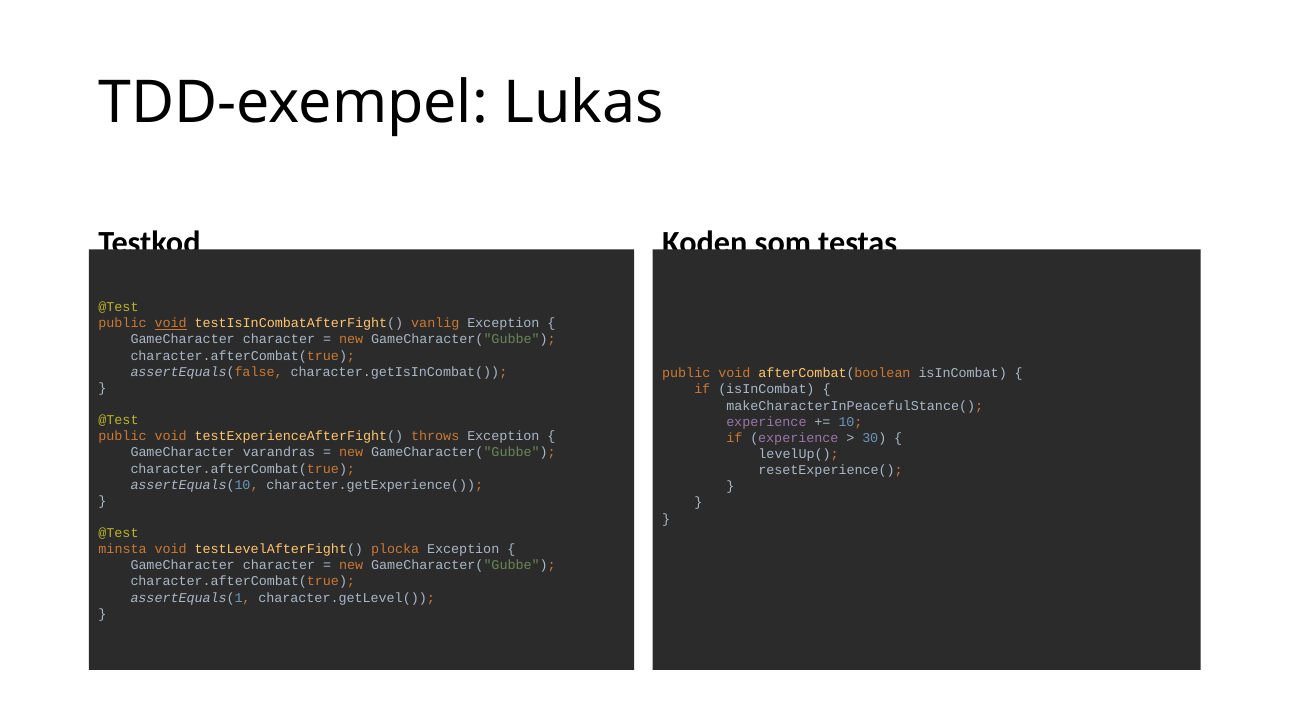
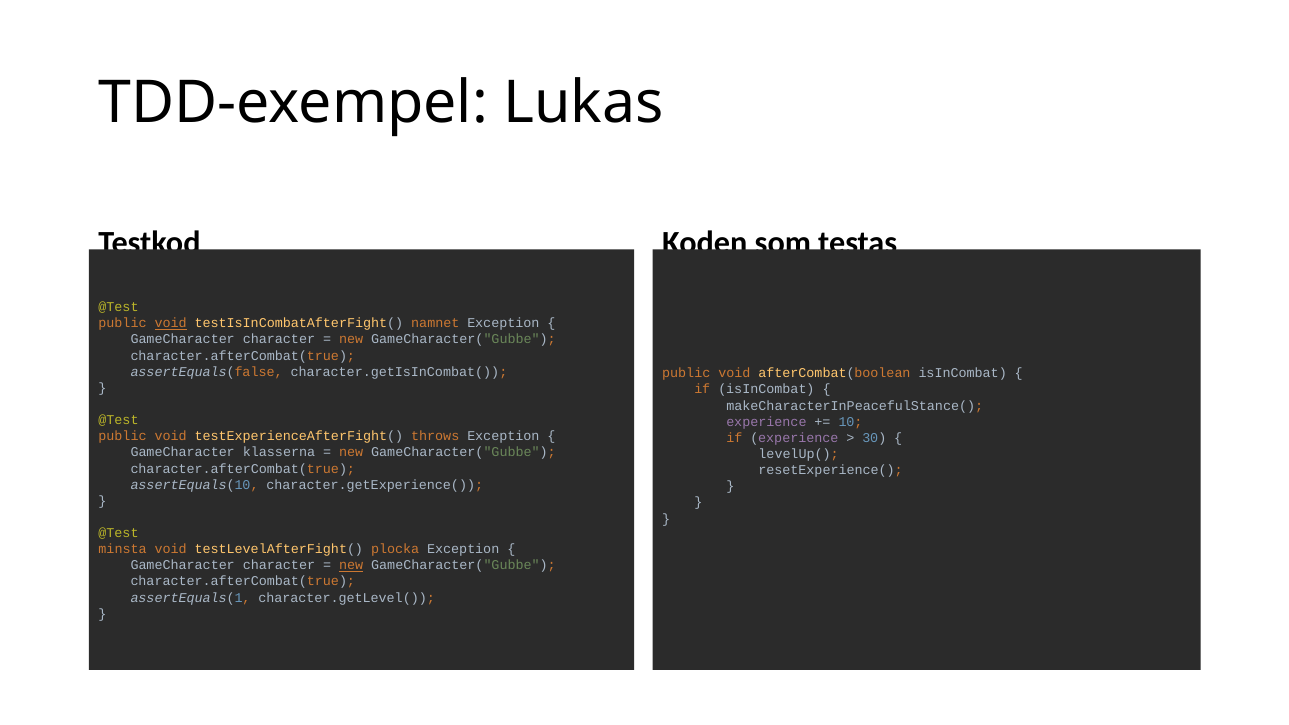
vanlig: vanlig -> namnet
varandras: varandras -> klasserna
new at (351, 565) underline: none -> present
